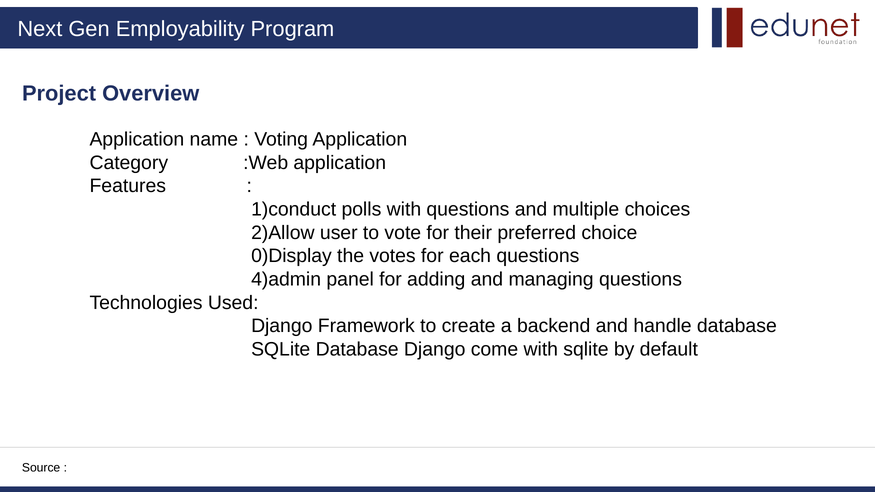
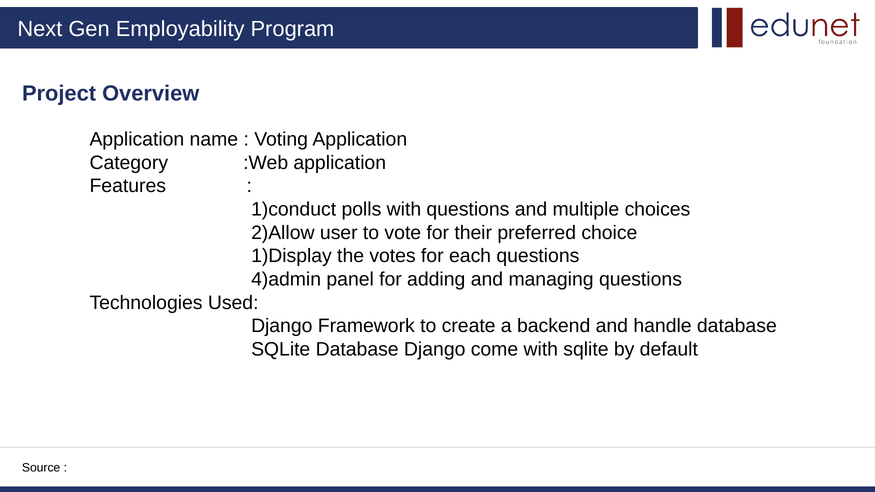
0)Display: 0)Display -> 1)Display
